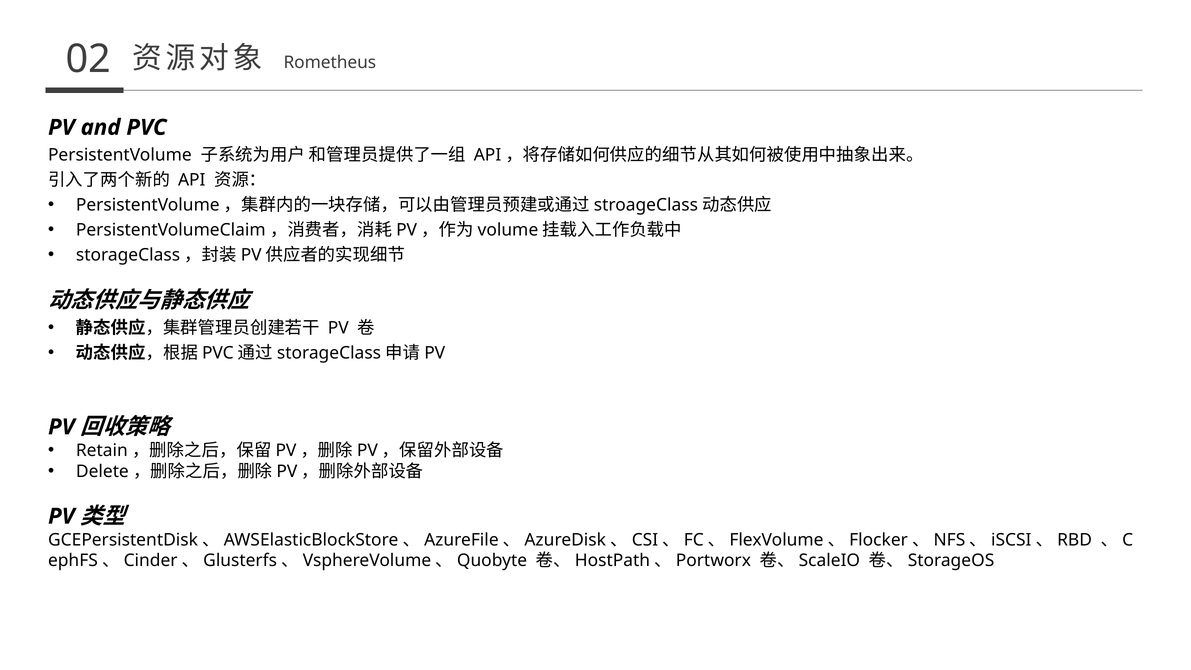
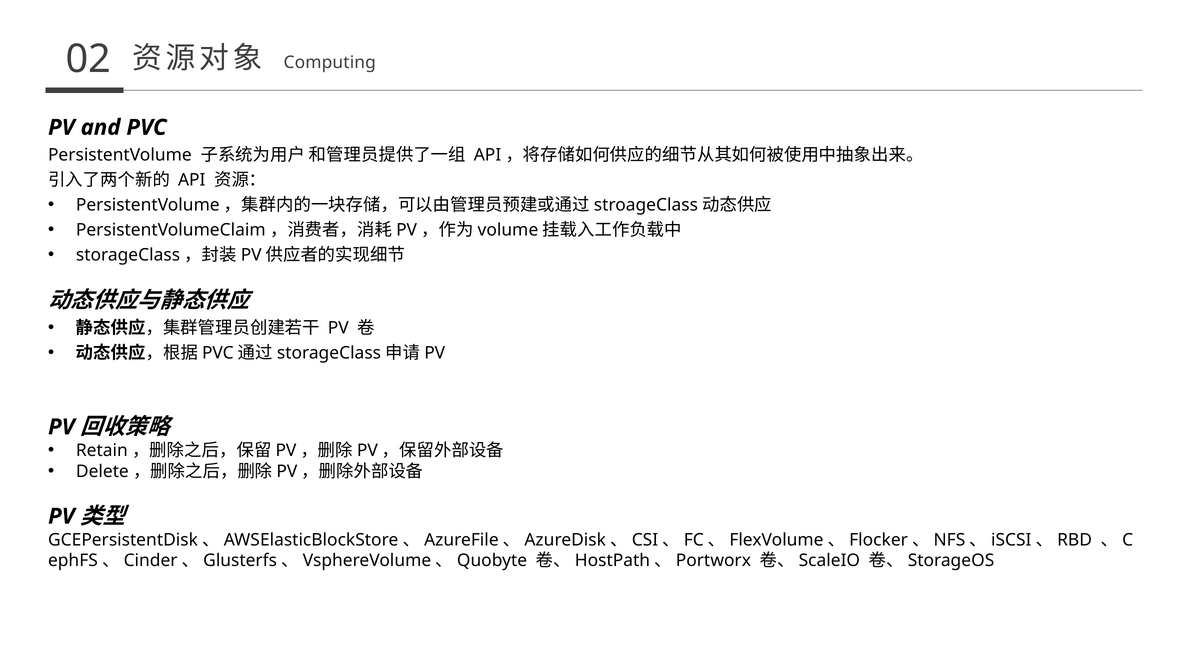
Rometheus: Rometheus -> Computing
